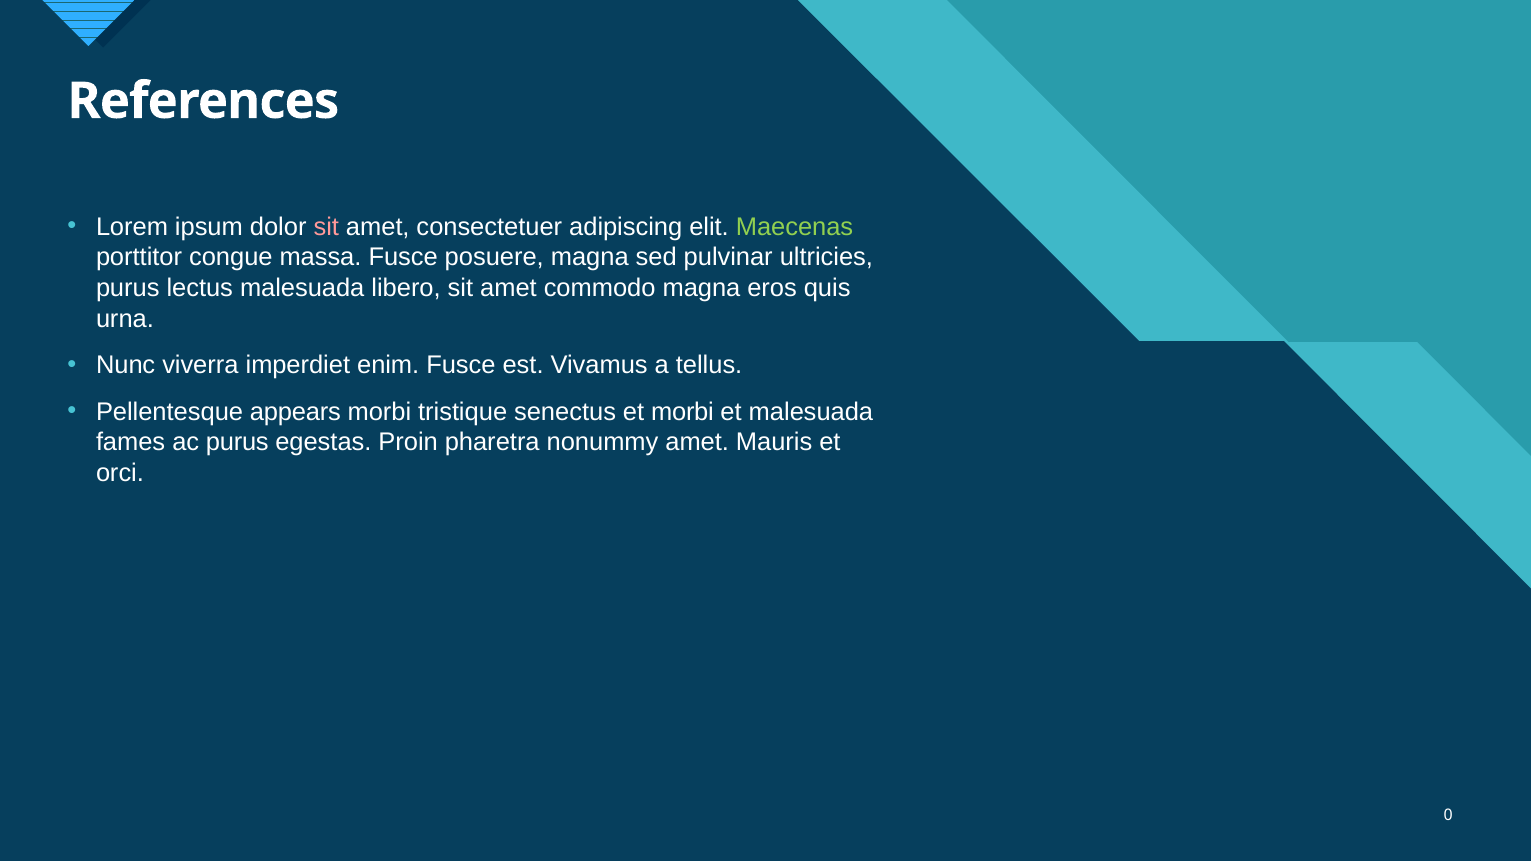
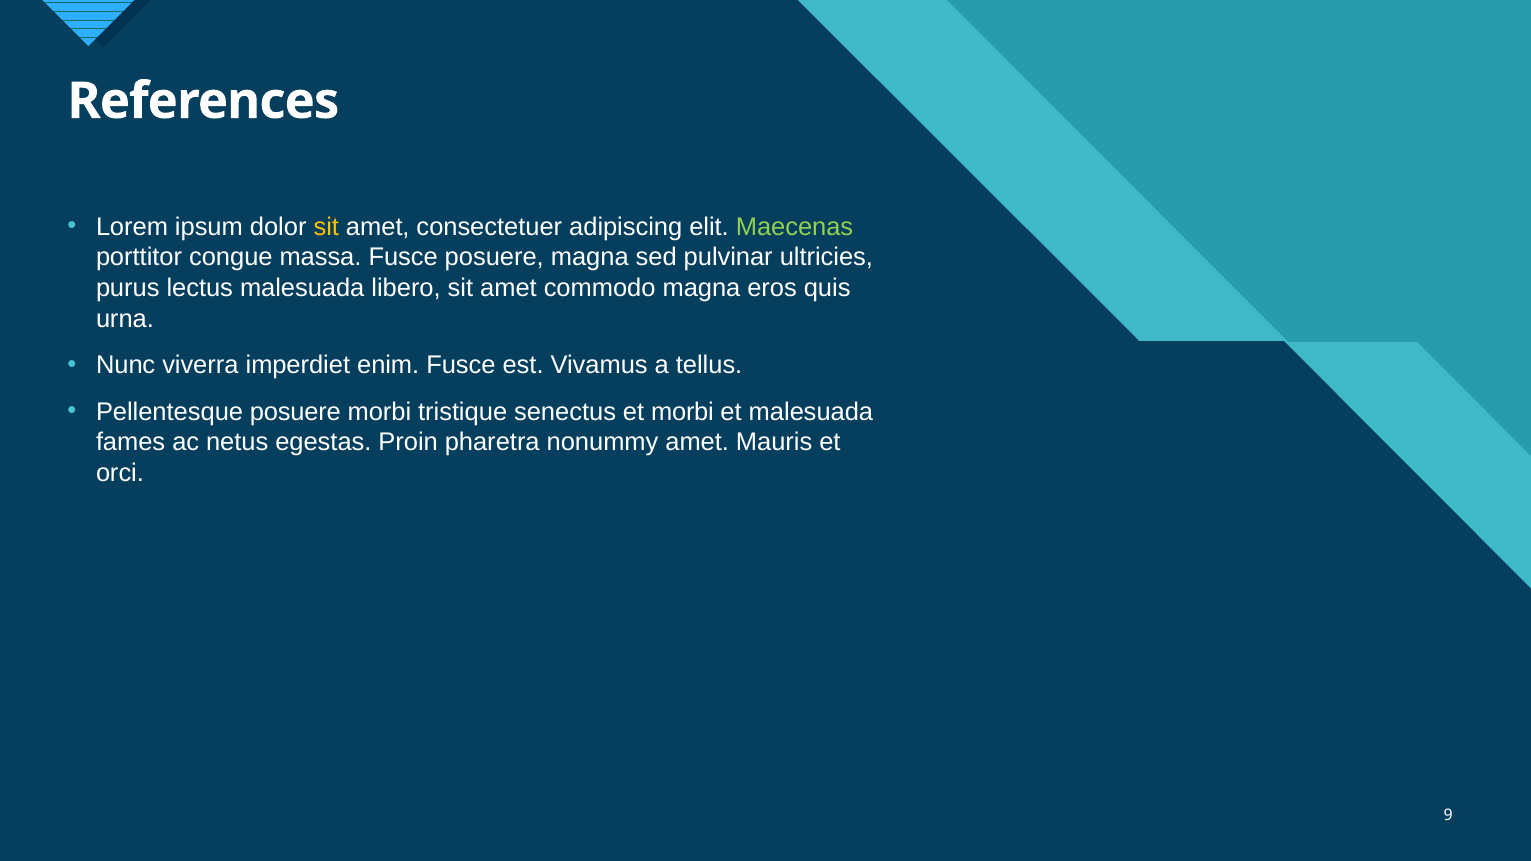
sit at (326, 227) colour: pink -> yellow
Pellentesque appears: appears -> posuere
ac purus: purus -> netus
0: 0 -> 9
